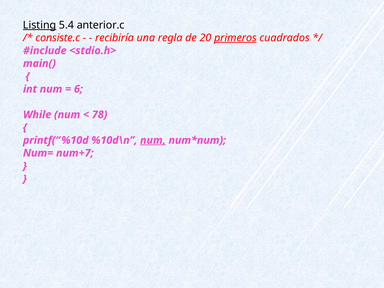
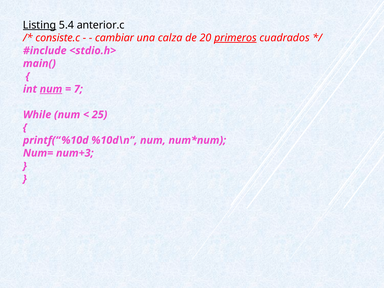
recibiría: recibiría -> cambiar
regla: regla -> calza
num at (51, 89) underline: none -> present
6: 6 -> 7
78: 78 -> 25
num at (153, 140) underline: present -> none
num+7: num+7 -> num+3
